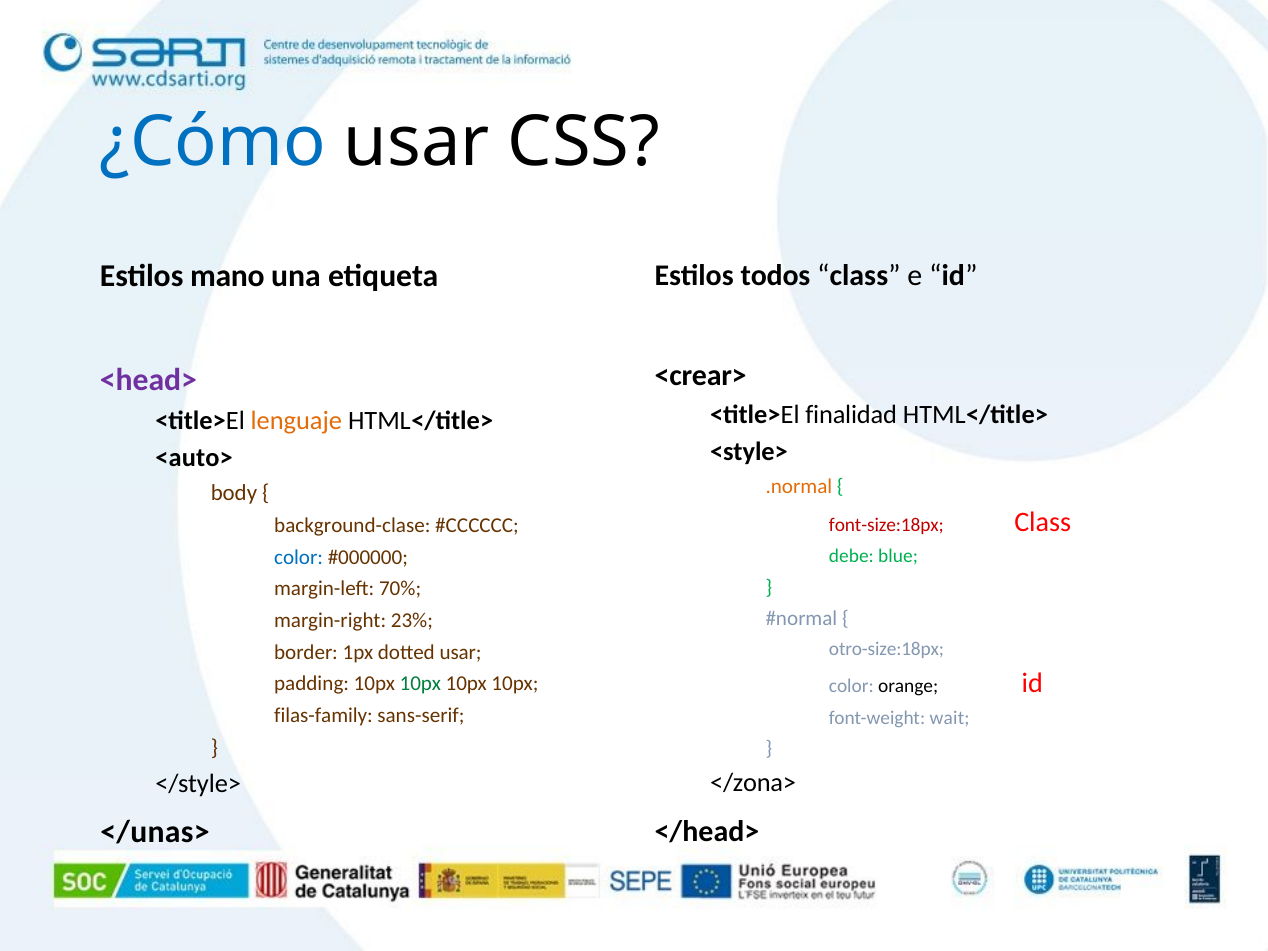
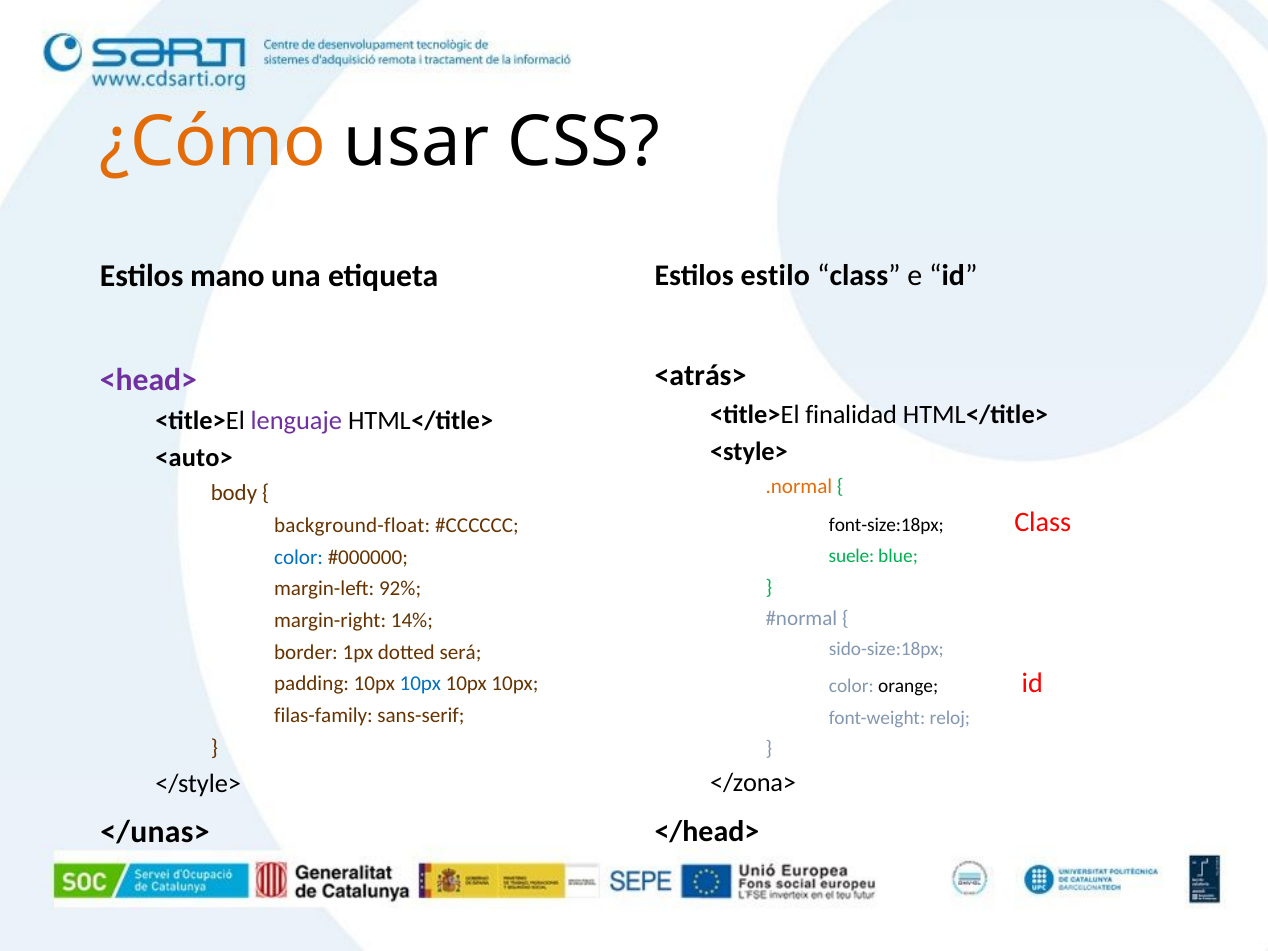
¿Cómo colour: blue -> orange
todos: todos -> estilo
<crear>: <crear> -> <atrás>
lenguaje colour: orange -> purple
font-size:18px colour: red -> black
background-clase: background-clase -> background-float
debe: debe -> suele
70%: 70% -> 92%
23%: 23% -> 14%
otro-size:18px: otro-size:18px -> sido-size:18px
dotted usar: usar -> será
10px at (420, 684) colour: green -> blue
wait: wait -> reloj
